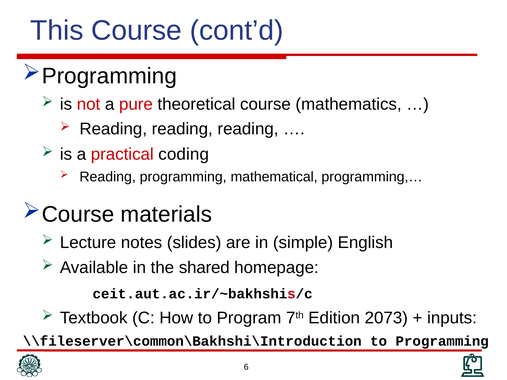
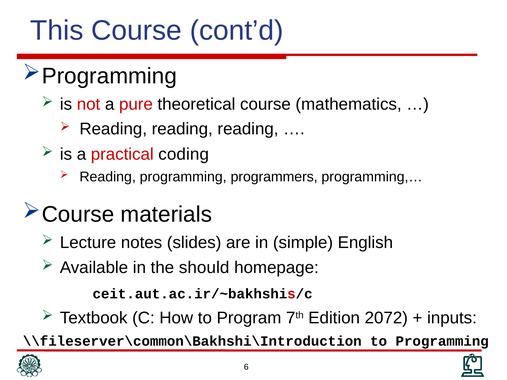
mathematical: mathematical -> programmers
shared: shared -> should
2073: 2073 -> 2072
